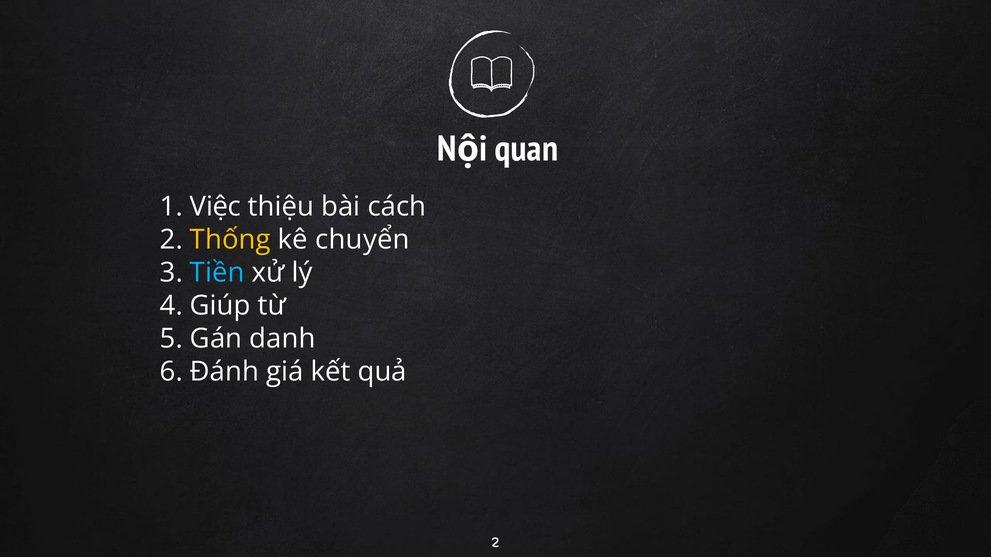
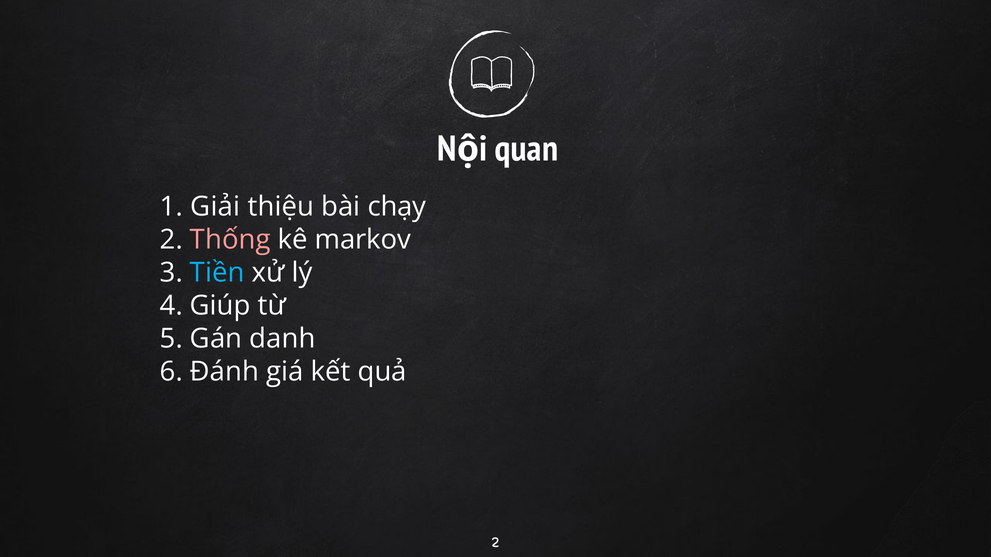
Việc: Việc -> Giải
cách: cách -> chạy
Thống colour: yellow -> pink
chuyển: chuyển -> markov
